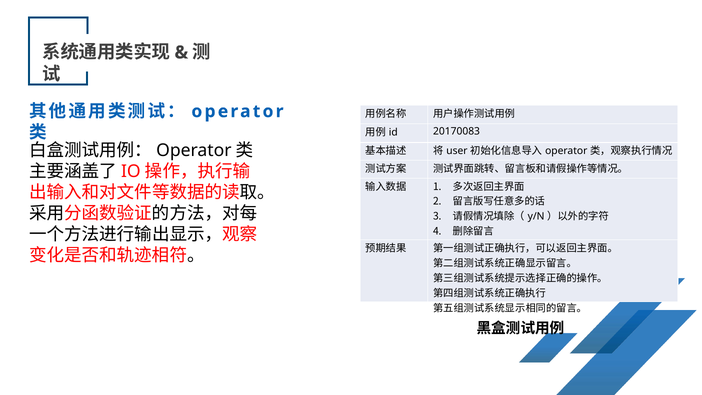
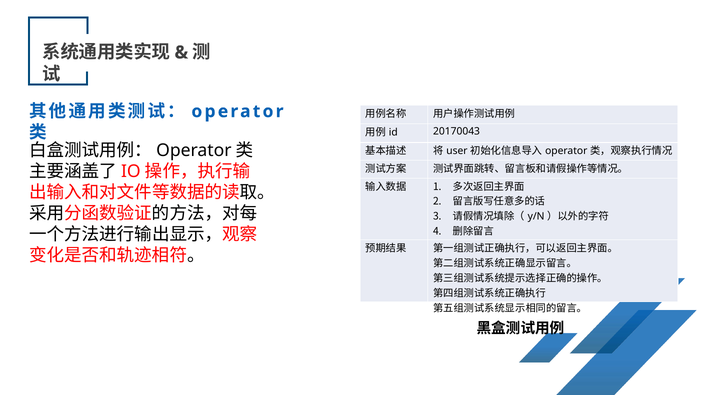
20170083: 20170083 -> 20170043
